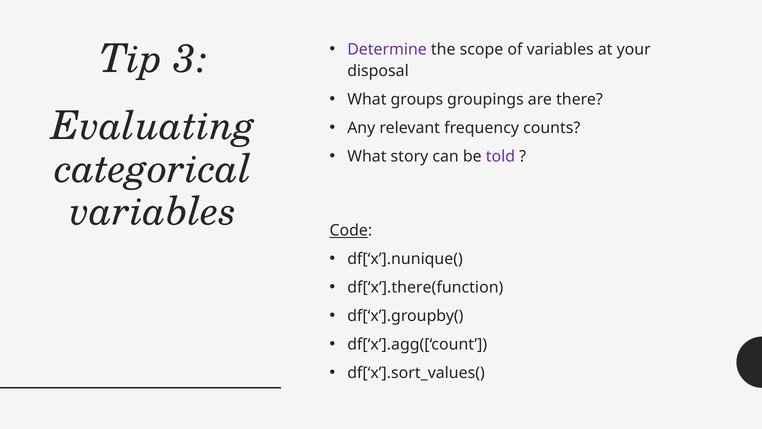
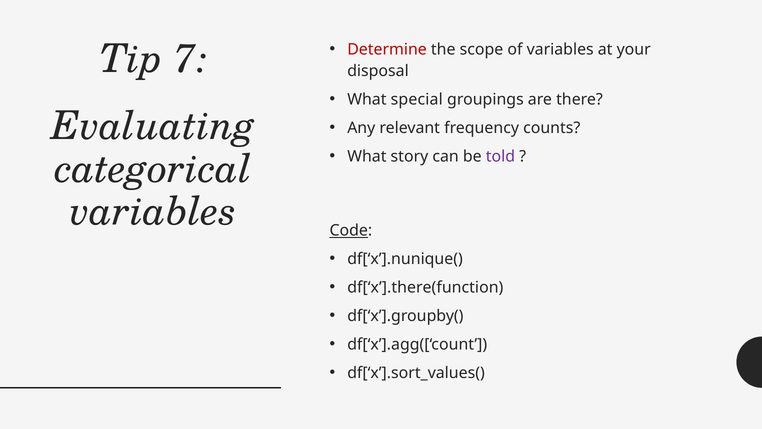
Determine colour: purple -> red
3: 3 -> 7
groups: groups -> special
